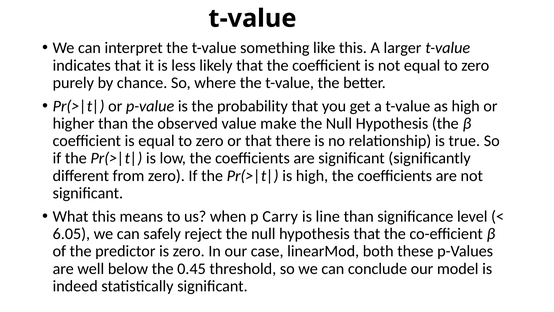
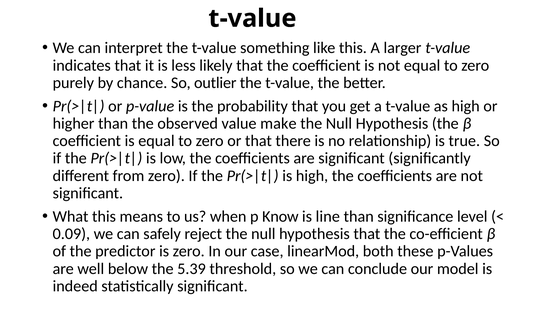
where: where -> outlier
Carry: Carry -> Know
6.05: 6.05 -> 0.09
0.45: 0.45 -> 5.39
